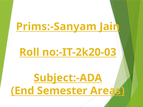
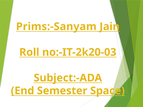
Areas: Areas -> Space
